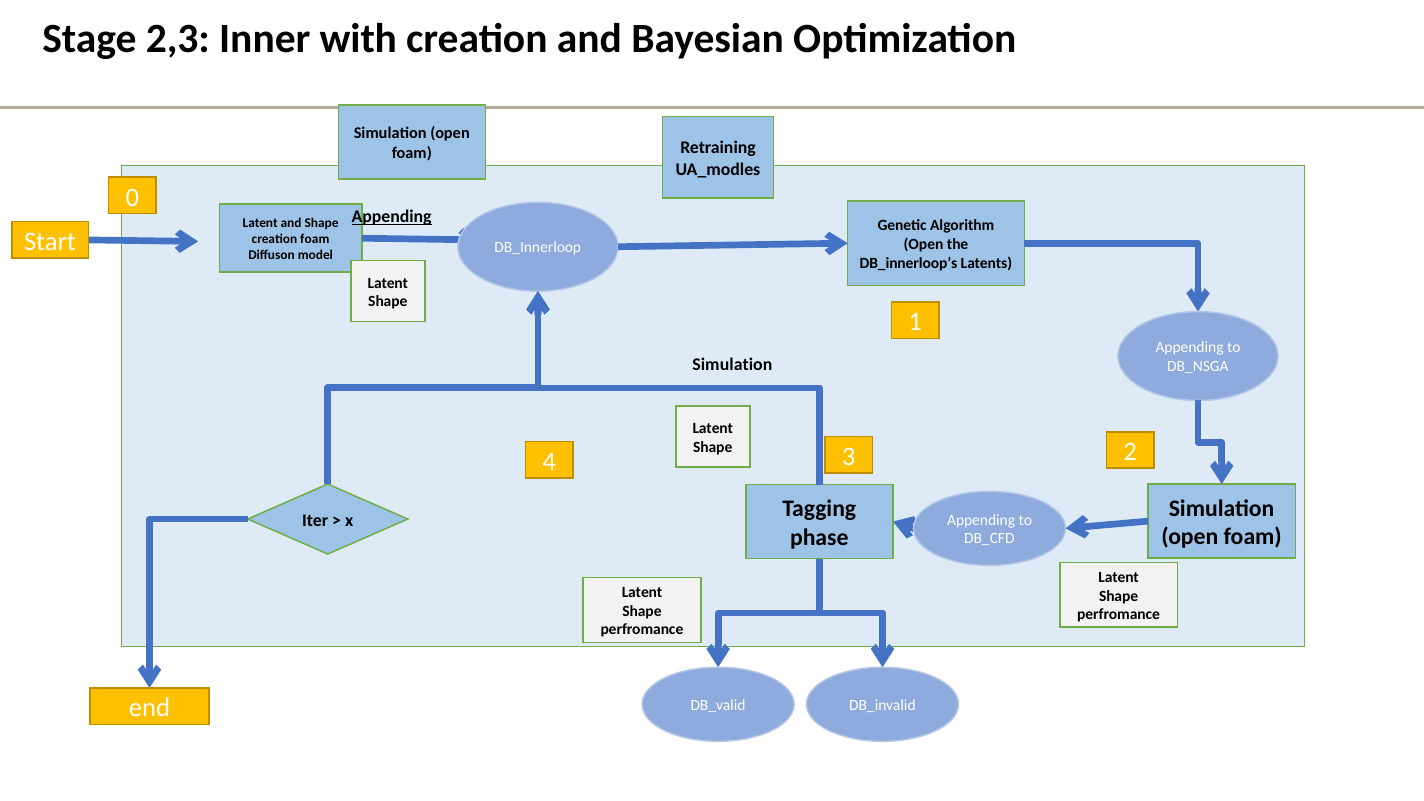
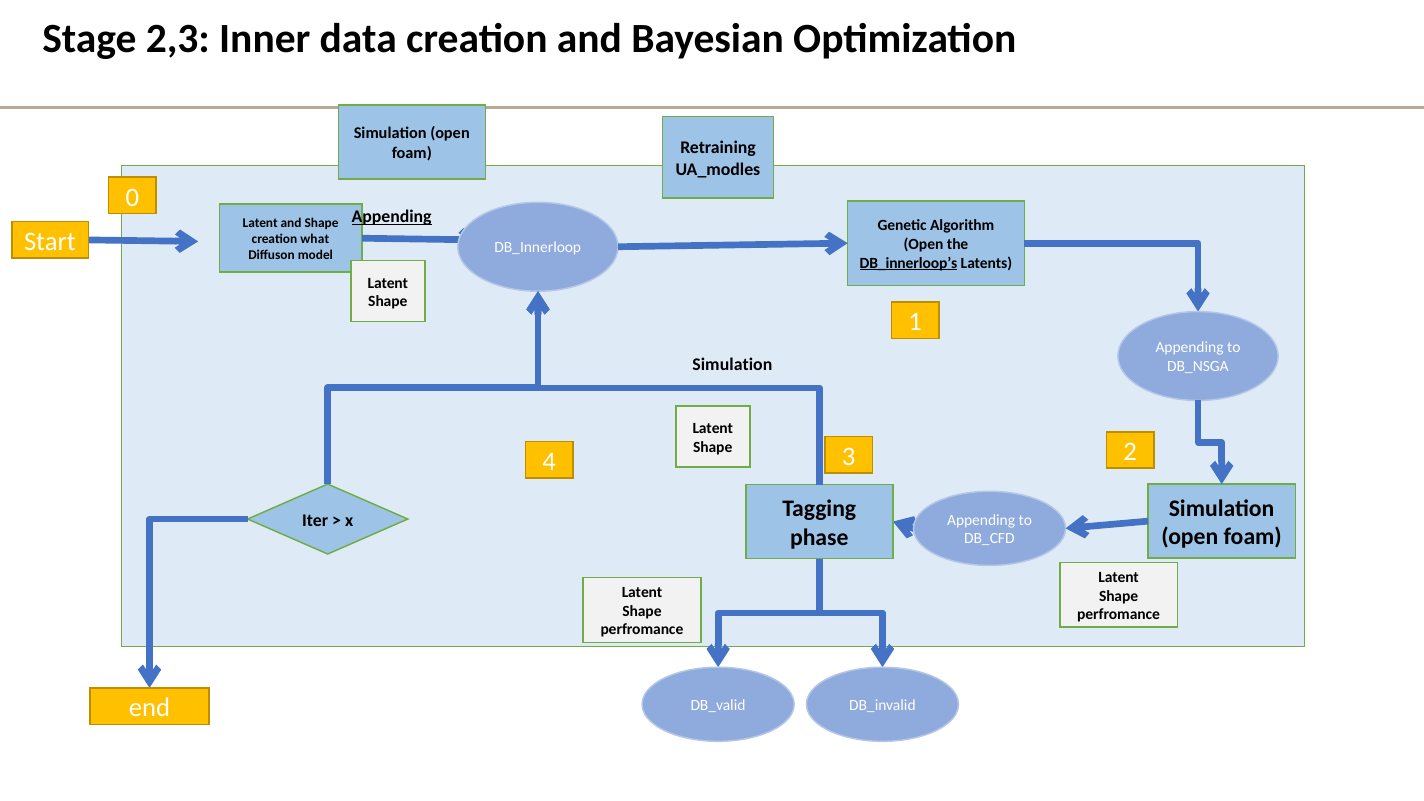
with: with -> data
creation foam: foam -> what
DB_innerloop’s underline: none -> present
